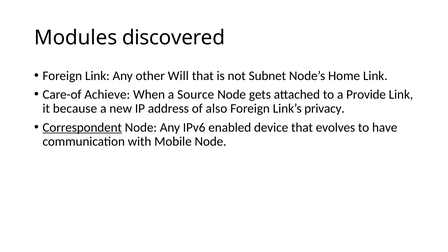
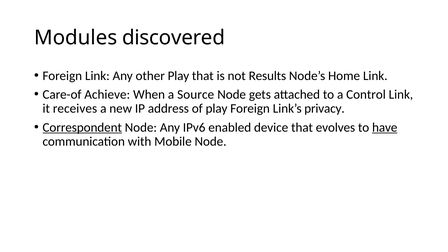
other Will: Will -> Play
Subnet: Subnet -> Results
Provide: Provide -> Control
because: because -> receives
of also: also -> play
have underline: none -> present
